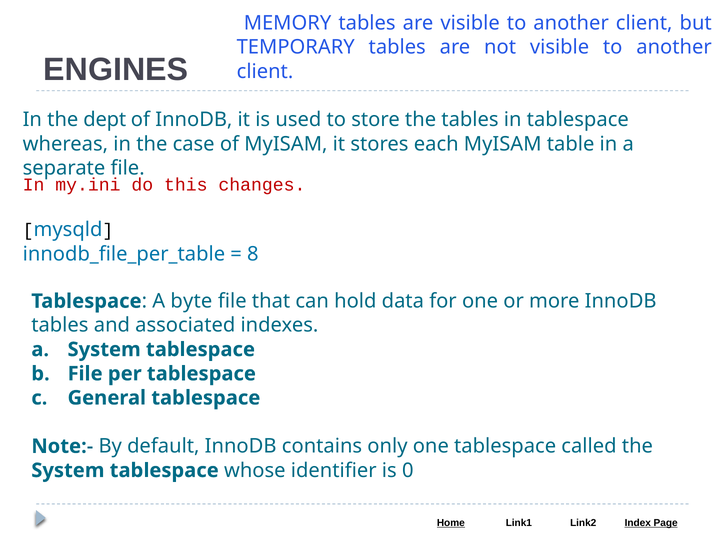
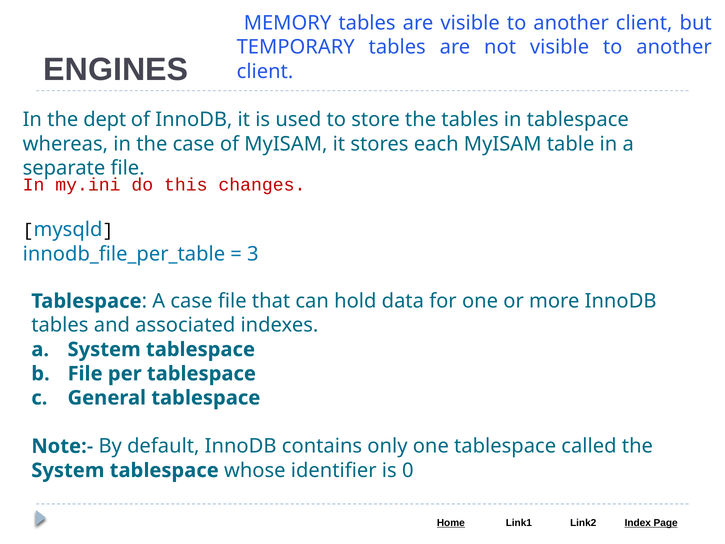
8: 8 -> 3
A byte: byte -> case
